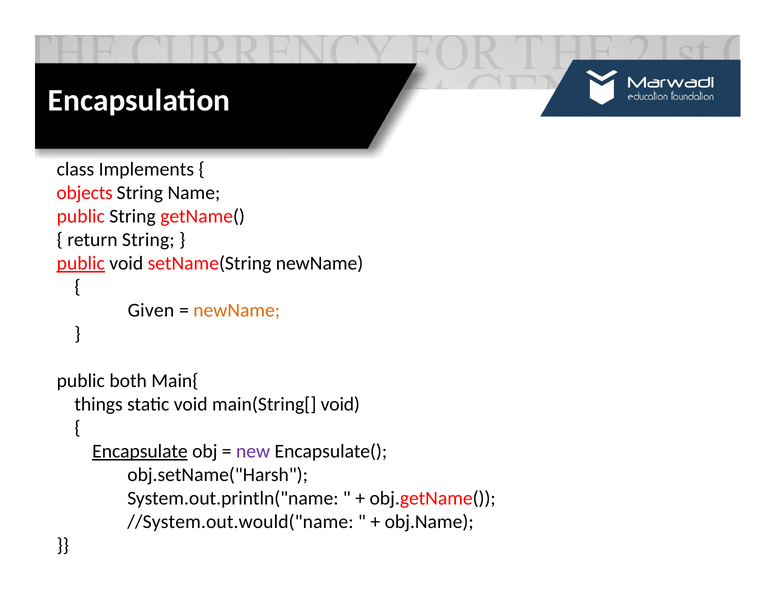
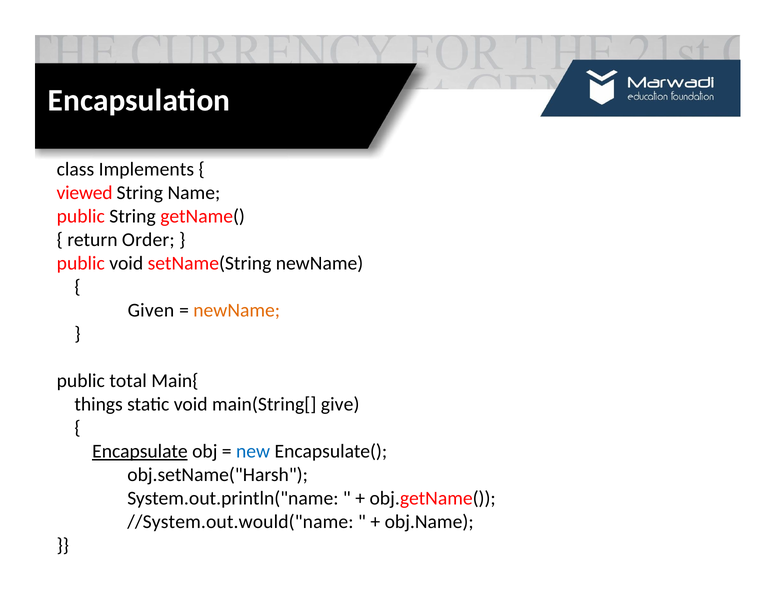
objects: objects -> viewed
return String: String -> Order
public at (81, 264) underline: present -> none
both: both -> total
main(String[ void: void -> give
new colour: purple -> blue
